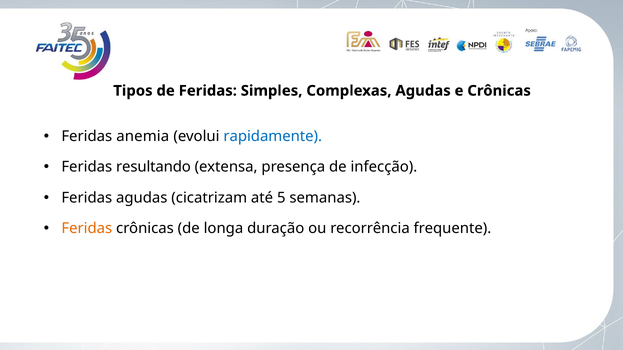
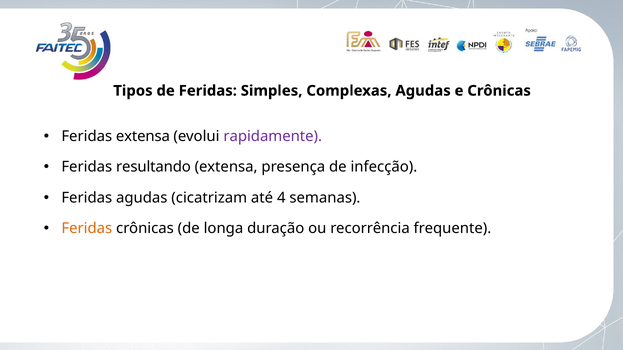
Feridas anemia: anemia -> extensa
rapidamente colour: blue -> purple
5: 5 -> 4
